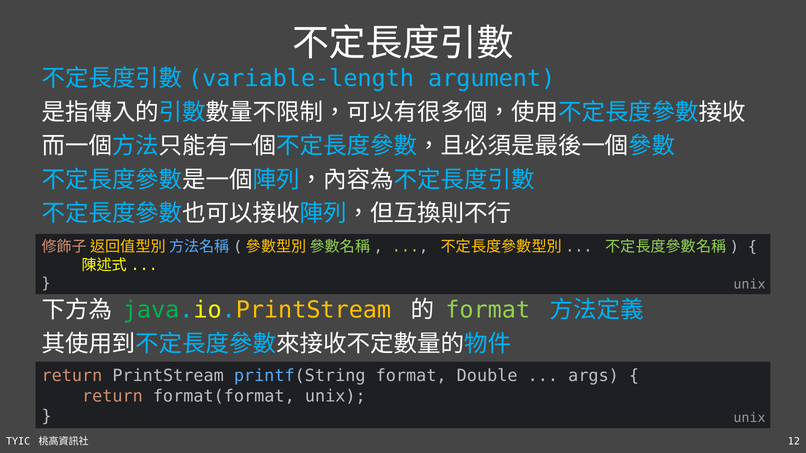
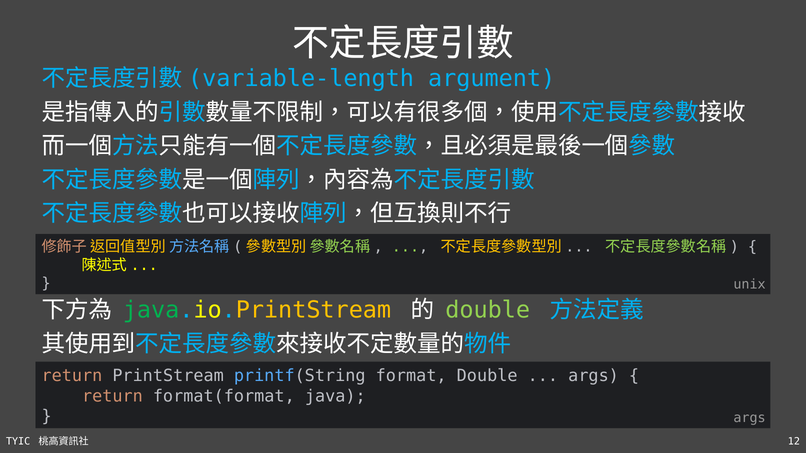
format at (488, 310): format -> double
format(format unix: unix -> java
unix at (750, 418): unix -> args
